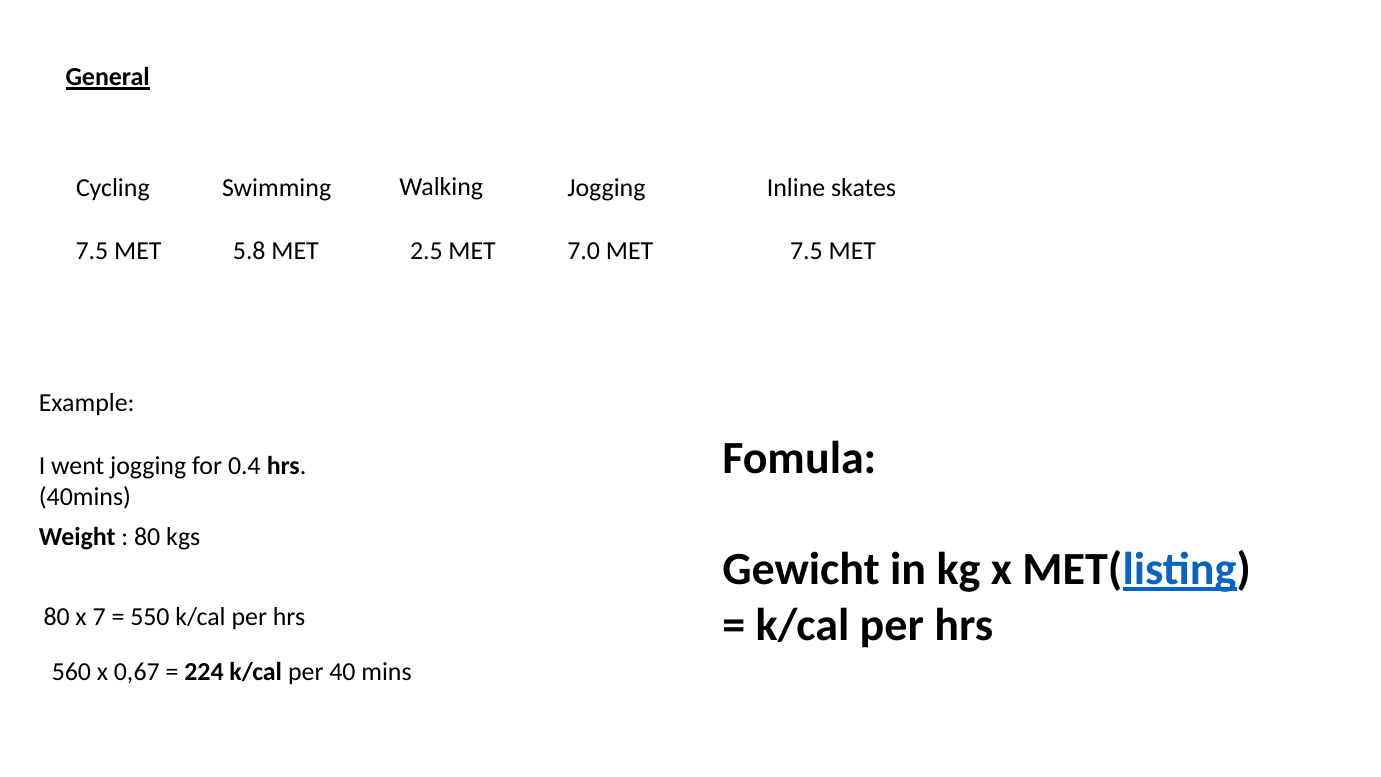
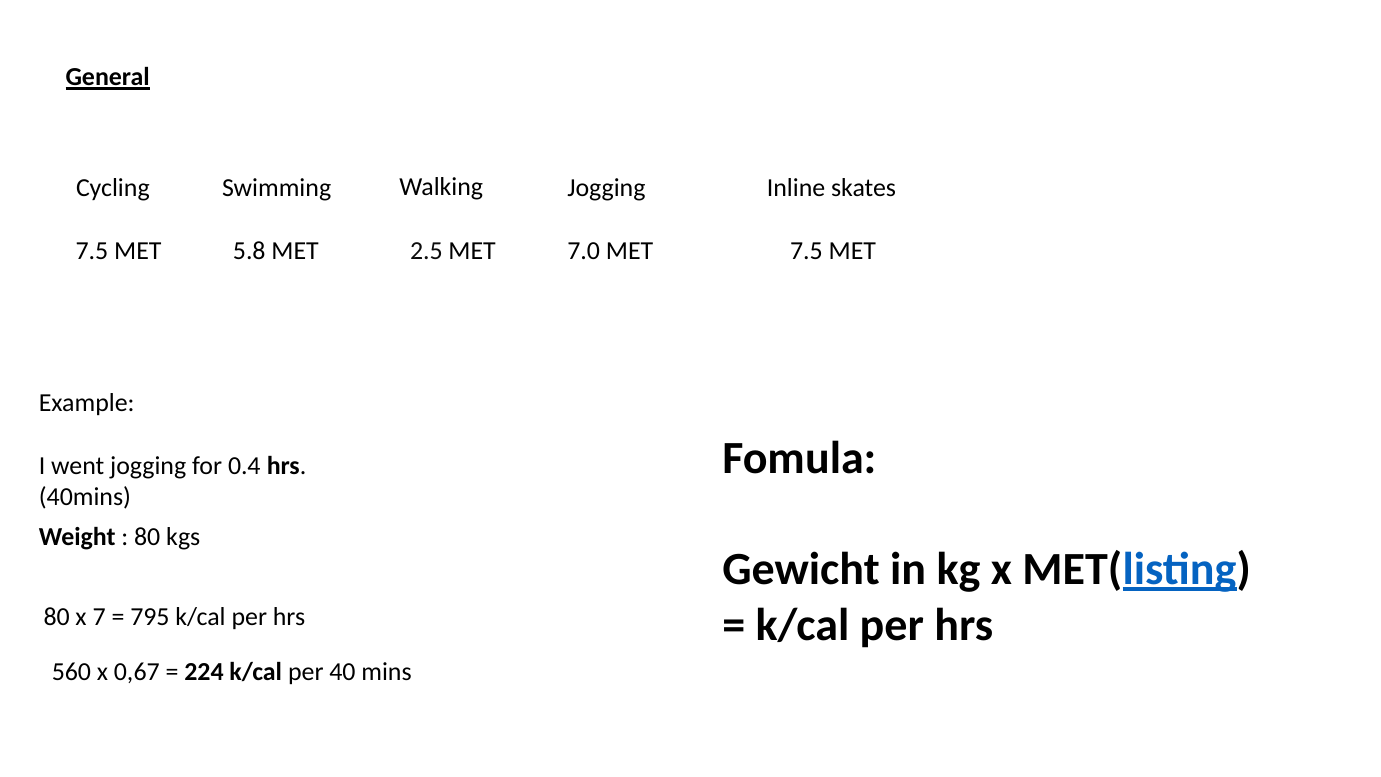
550: 550 -> 795
